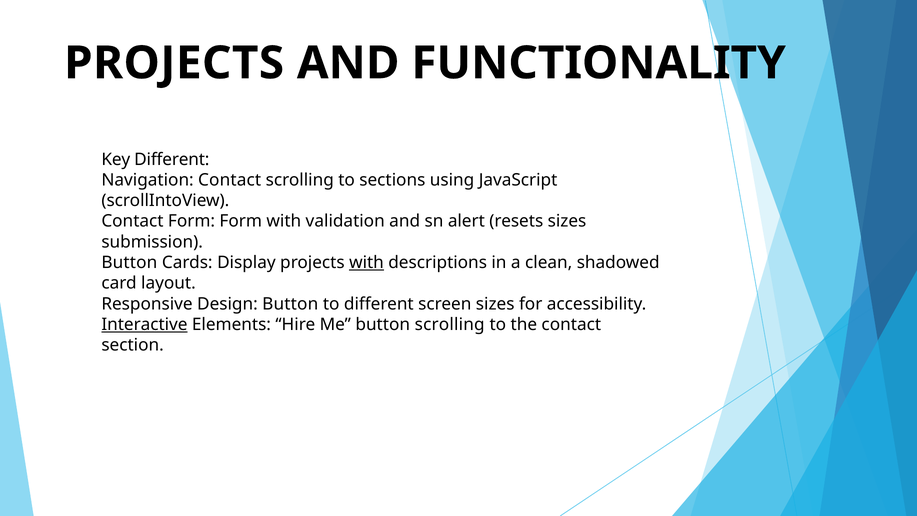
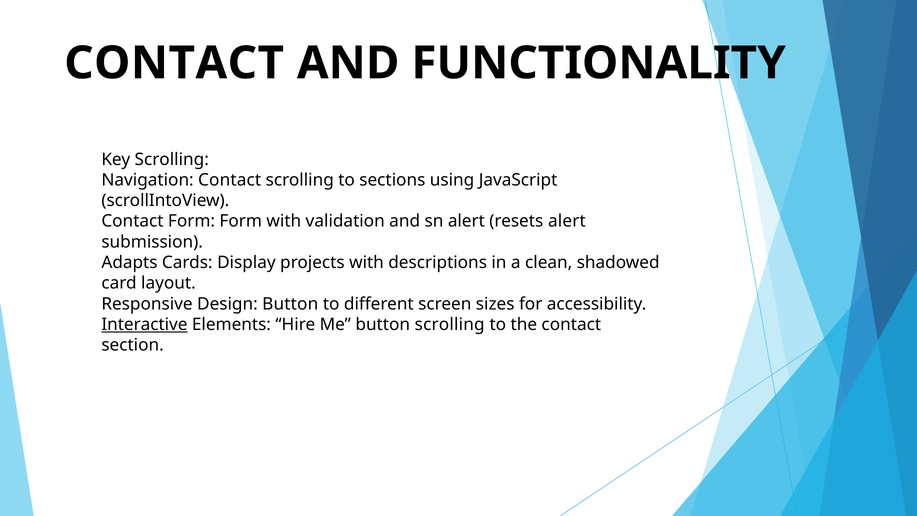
PROJECTS at (174, 63): PROJECTS -> CONTACT
Key Different: Different -> Scrolling
resets sizes: sizes -> alert
Button at (129, 262): Button -> Adapts
with at (366, 262) underline: present -> none
